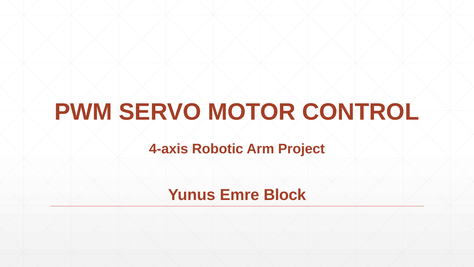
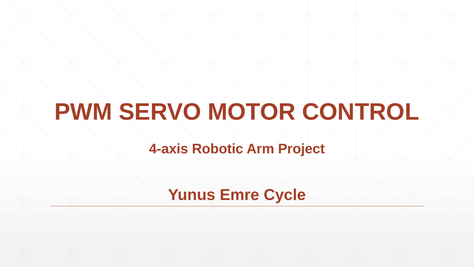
Block: Block -> Cycle
